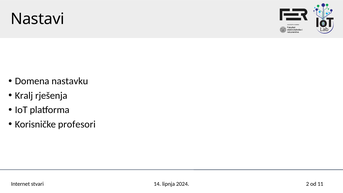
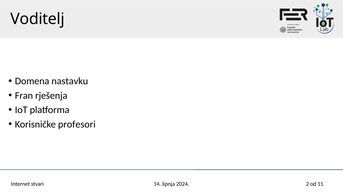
Nastavi: Nastavi -> Voditelj
Kralj: Kralj -> Fran
